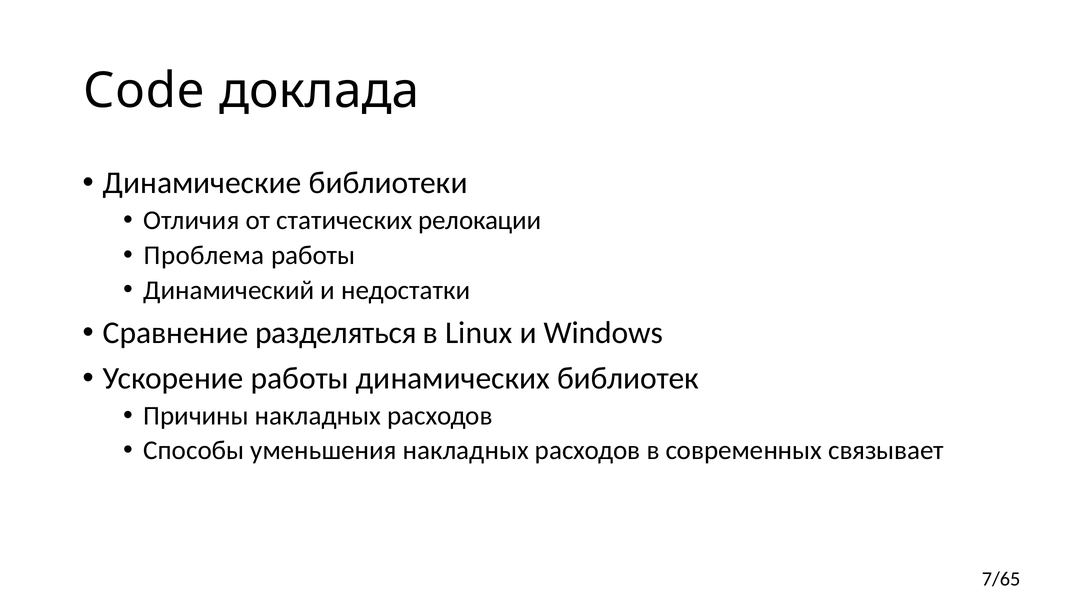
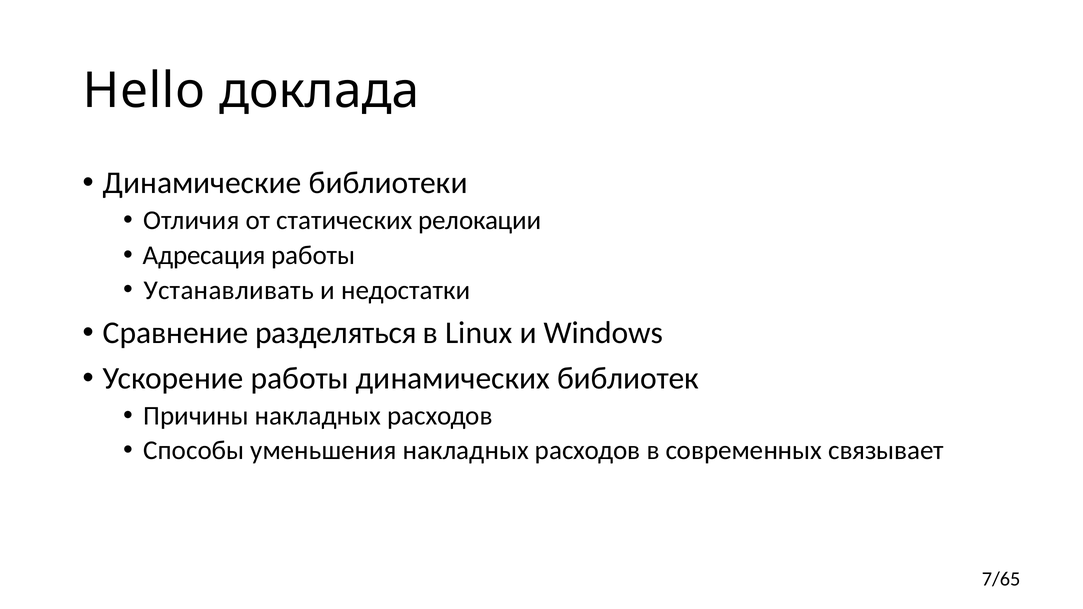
Code: Code -> Hello
Проблема: Проблема -> Адресация
Динамический: Динамический -> Устанавливать
